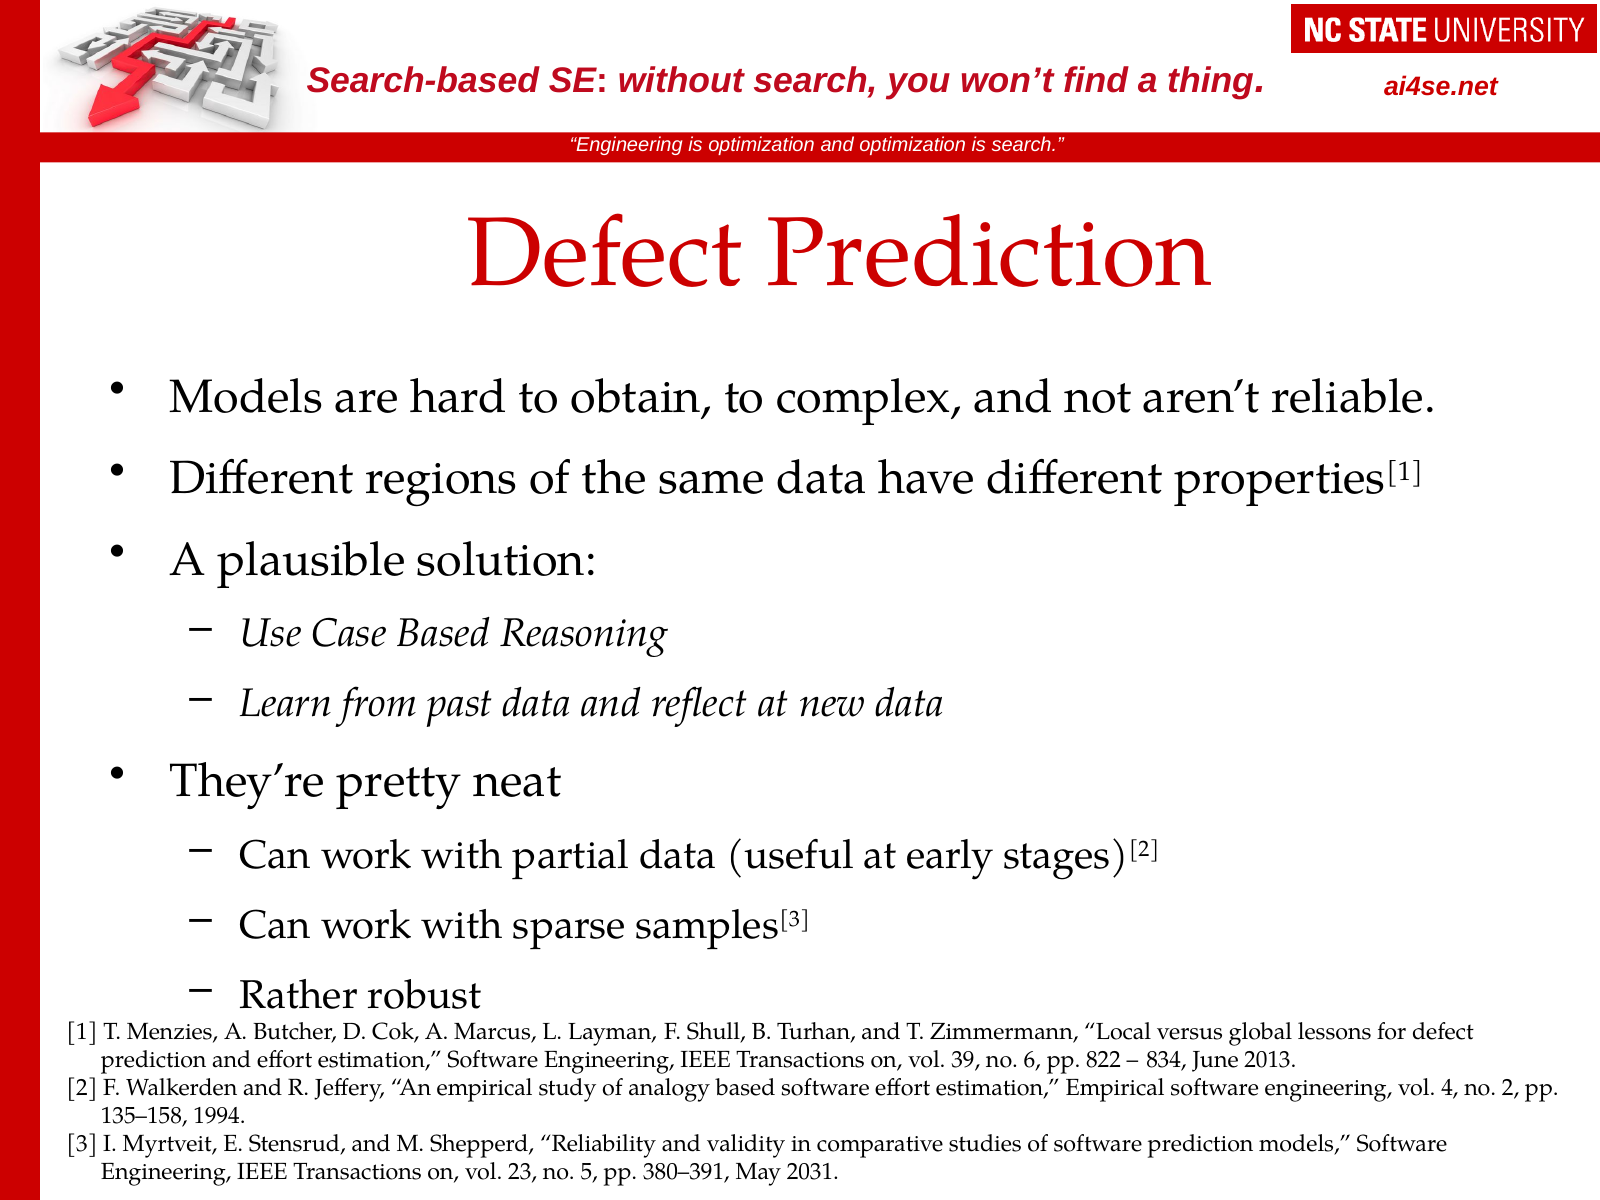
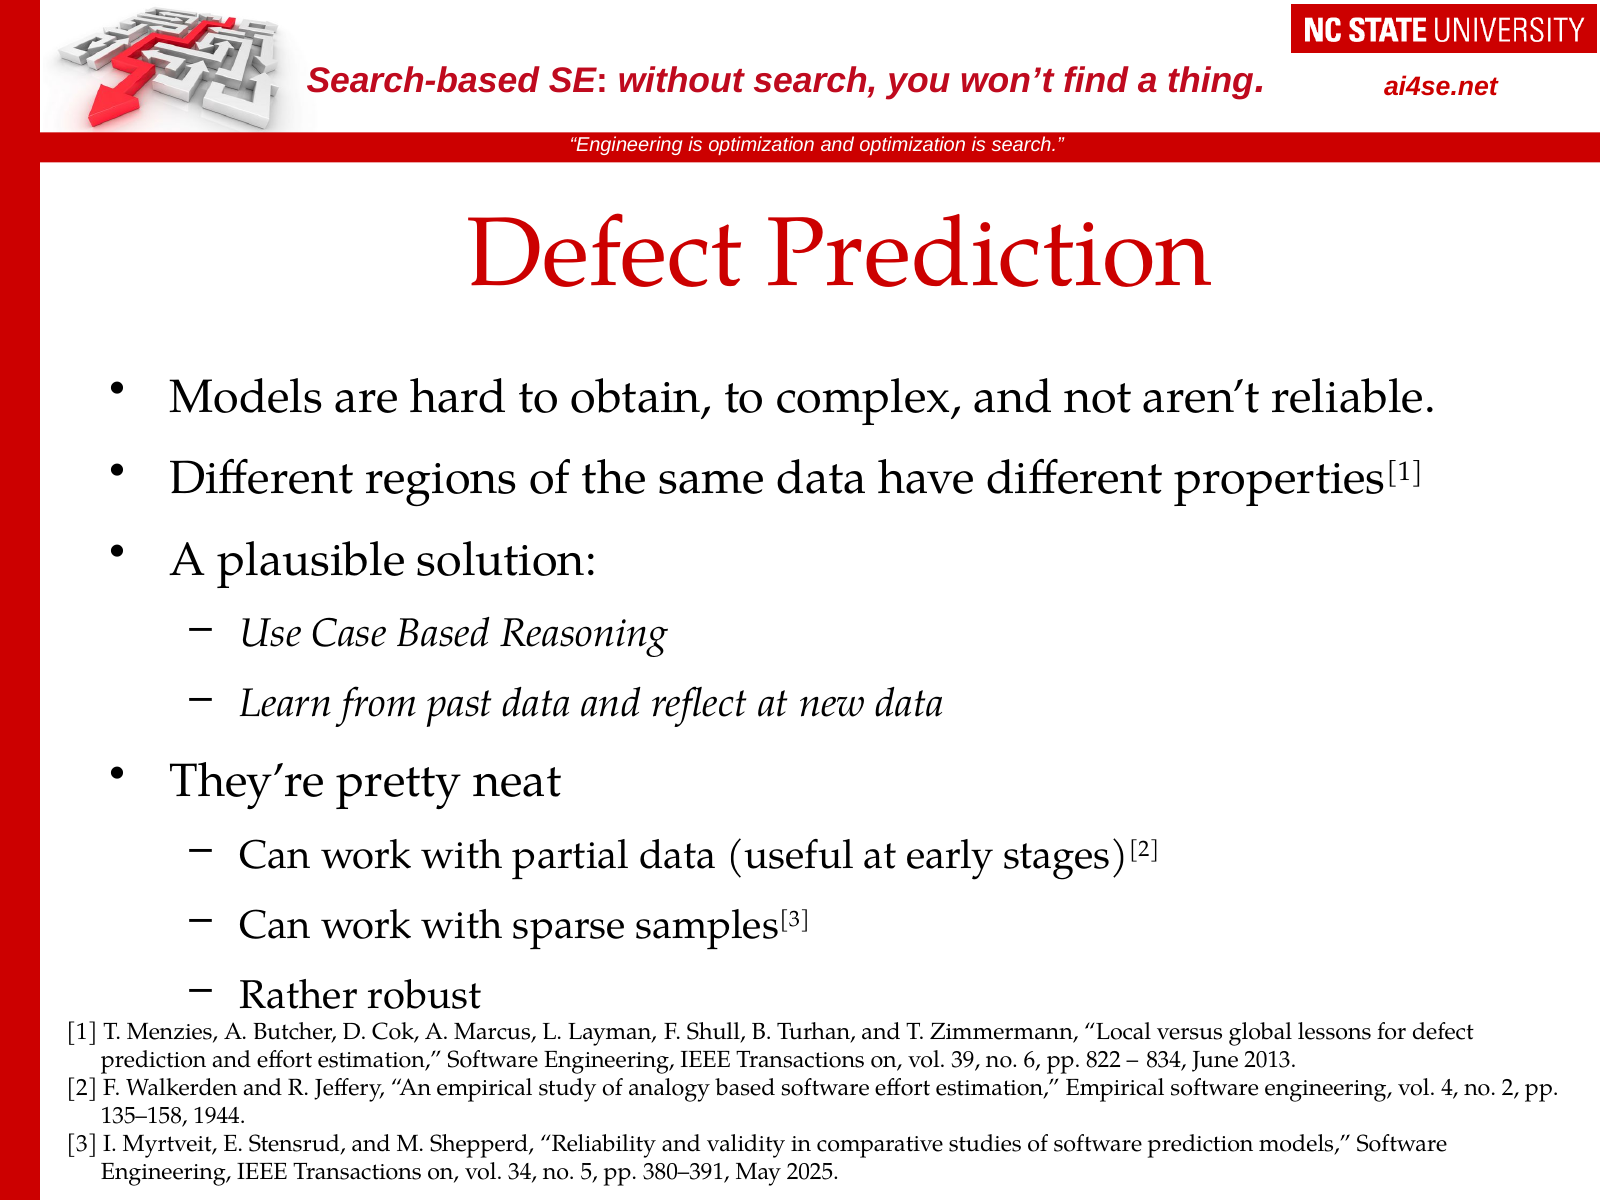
1994: 1994 -> 1944
23: 23 -> 34
2031: 2031 -> 2025
